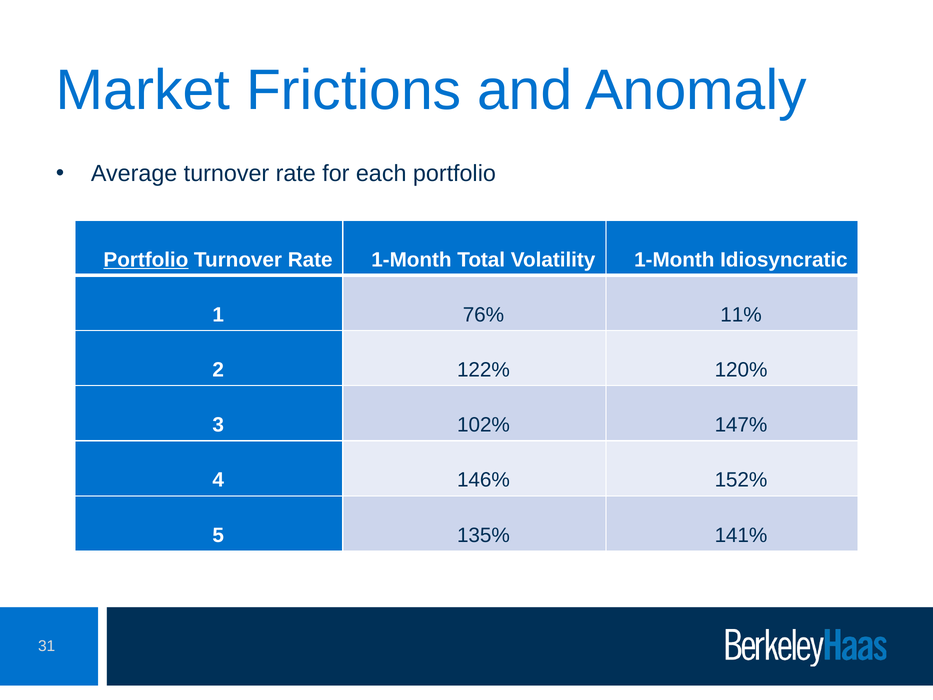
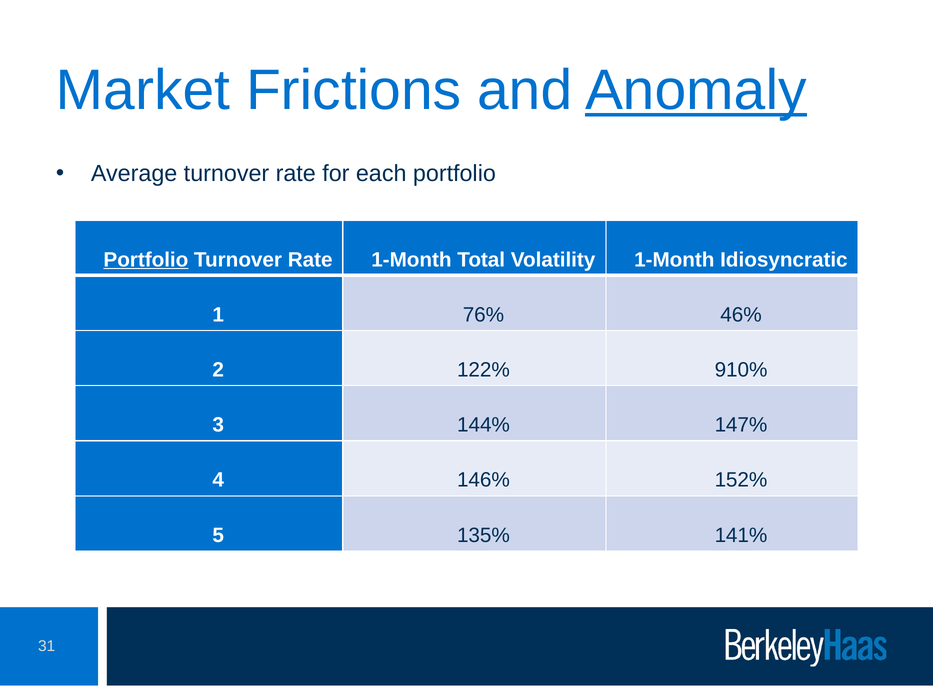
Anomaly underline: none -> present
11%: 11% -> 46%
120%: 120% -> 910%
102%: 102% -> 144%
